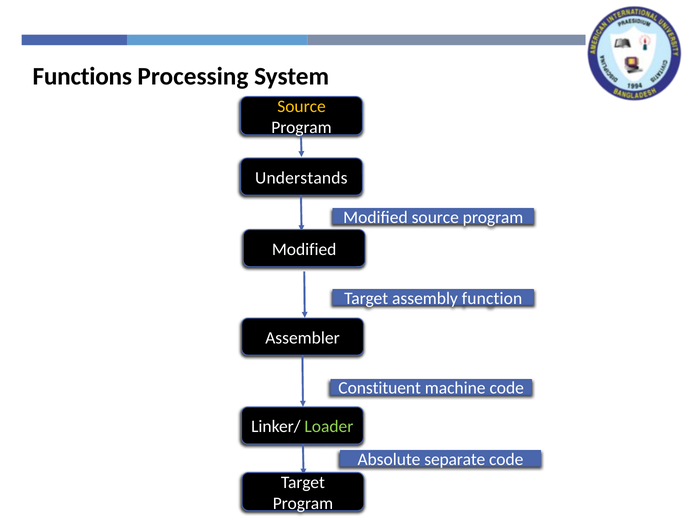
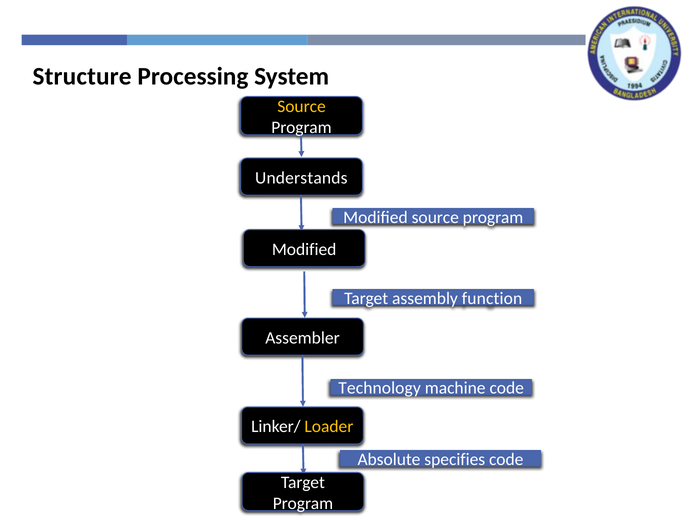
Functions: Functions -> Structure
Constituent: Constituent -> Technology
Loader colour: light green -> yellow
separate: separate -> specifies
